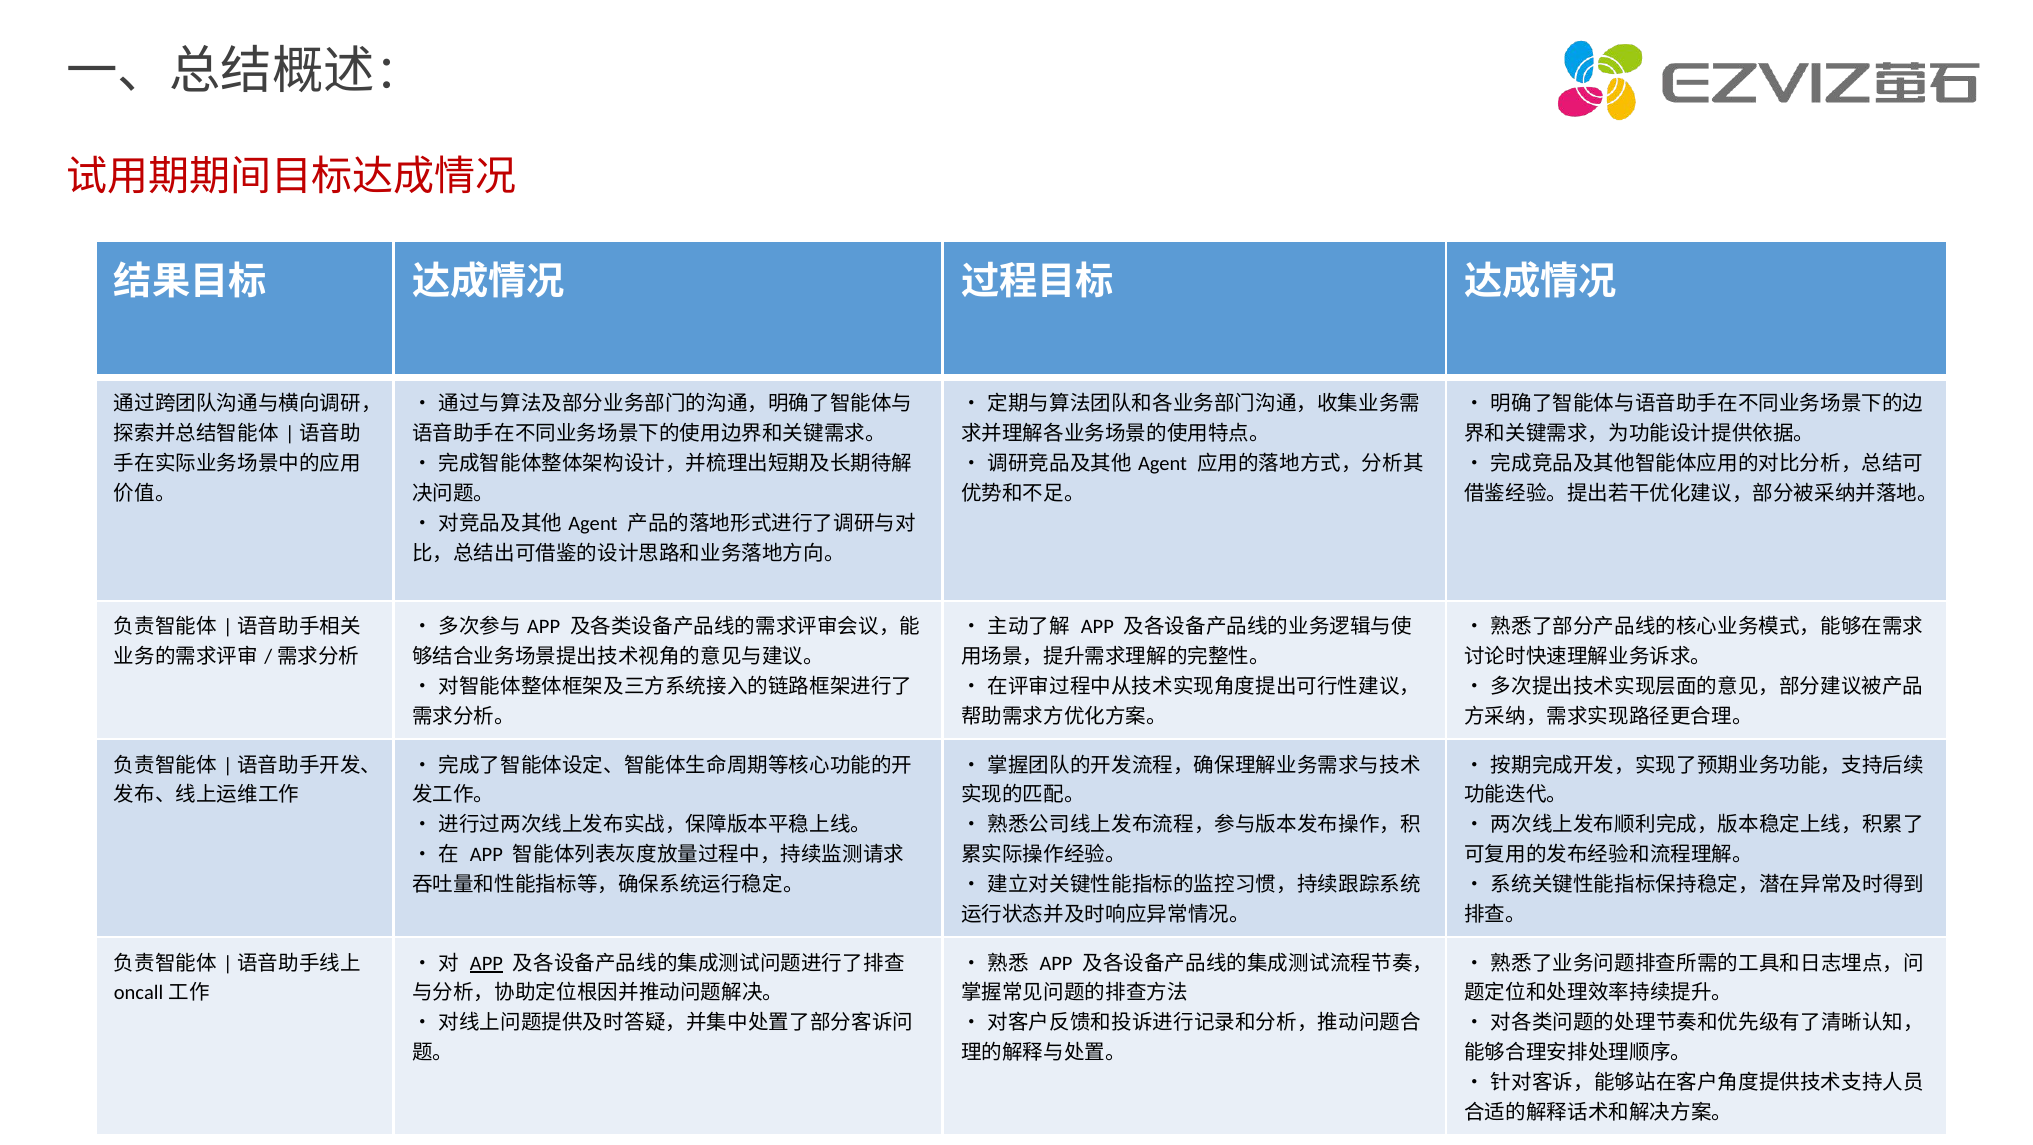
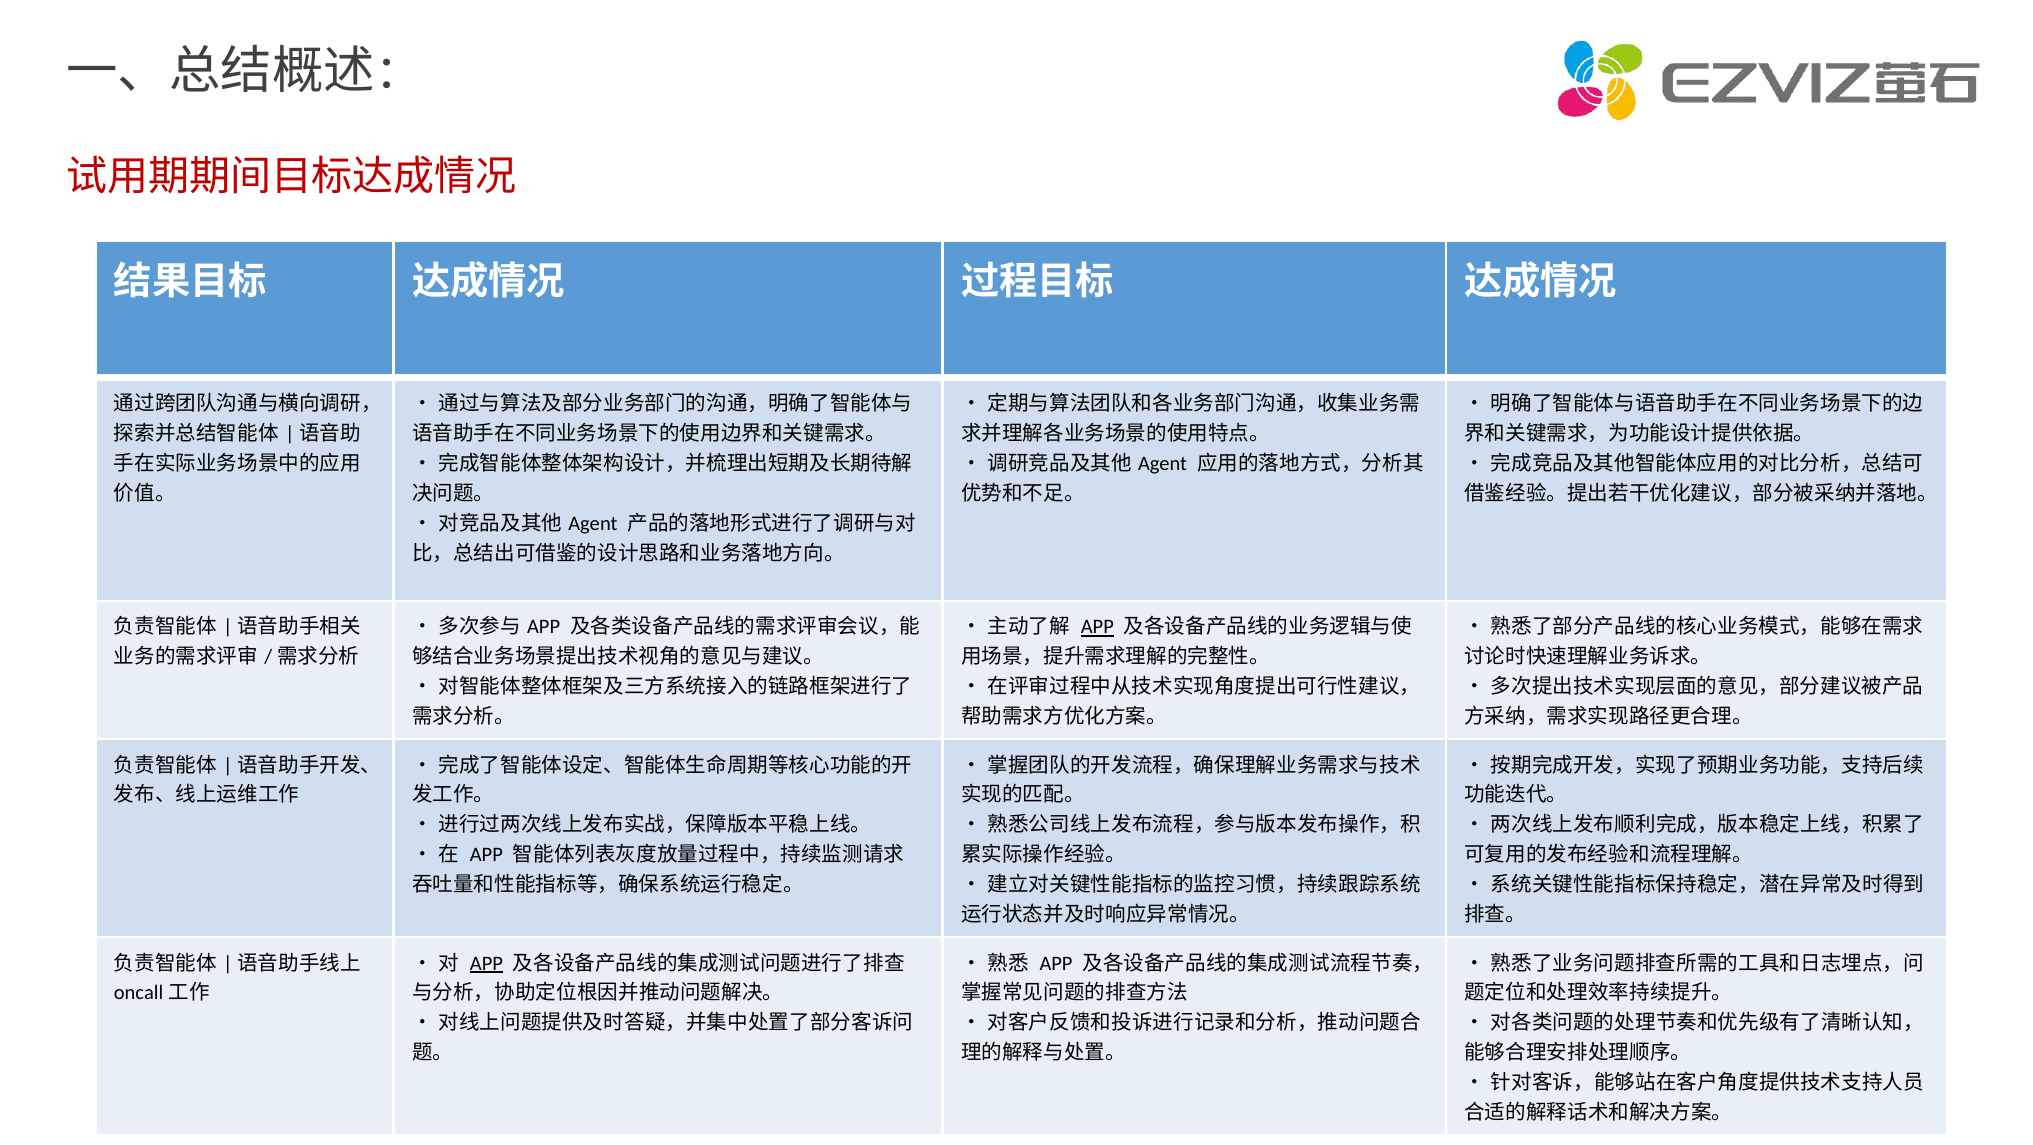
APP at (1097, 627) underline: none -> present
